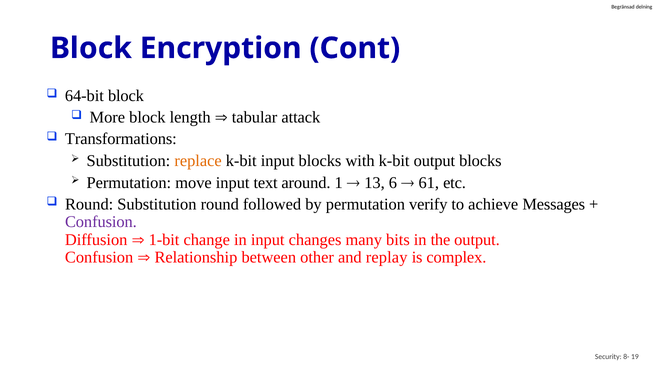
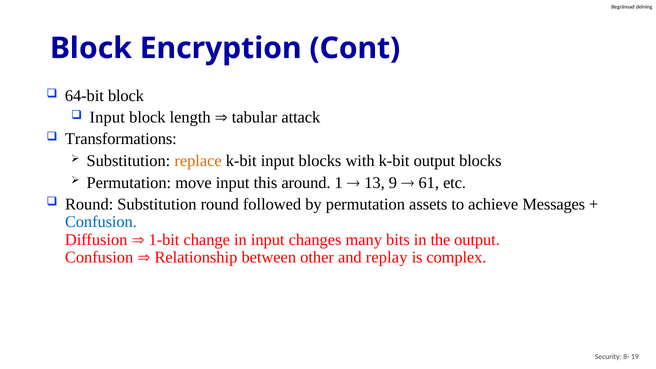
More at (107, 117): More -> Input
text: text -> this
6: 6 -> 9
verify: verify -> assets
Confusion at (101, 222) colour: purple -> blue
